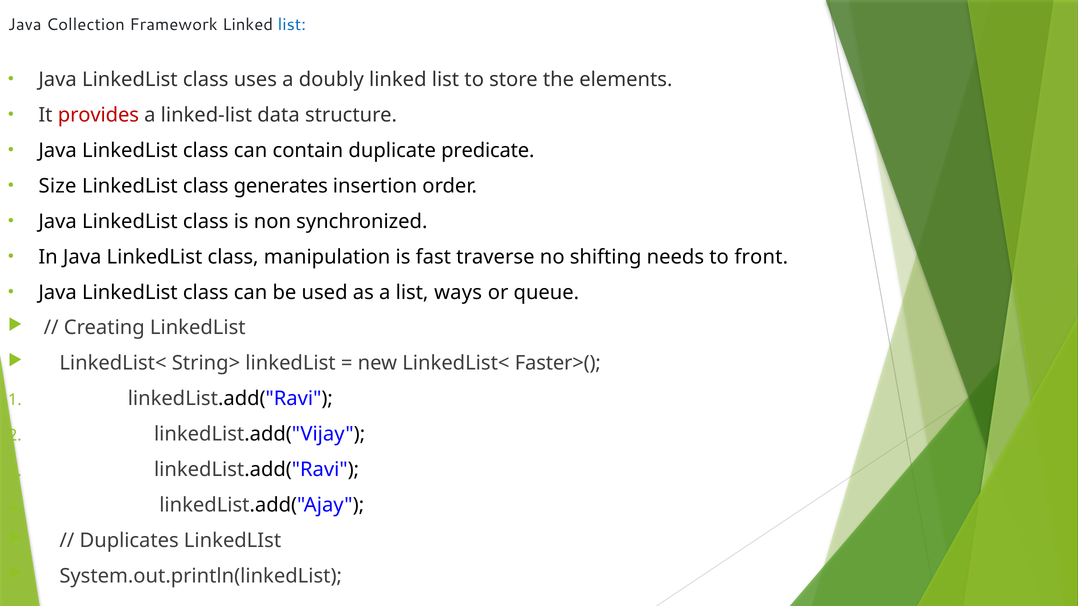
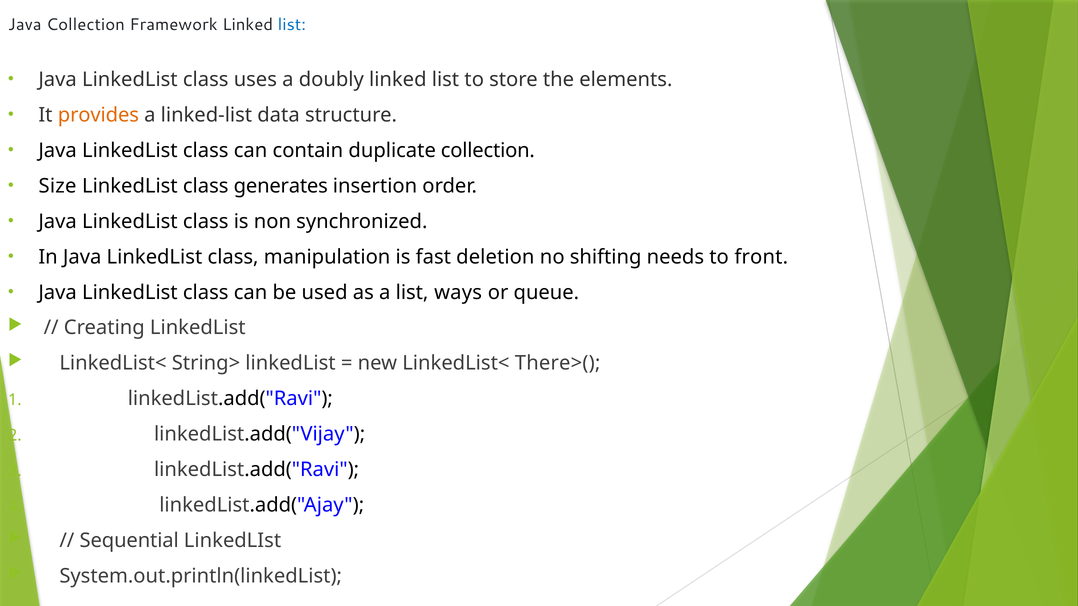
provides colour: red -> orange
duplicate predicate: predicate -> collection
traverse: traverse -> deletion
Faster>(: Faster>( -> There>(
Duplicates: Duplicates -> Sequential
